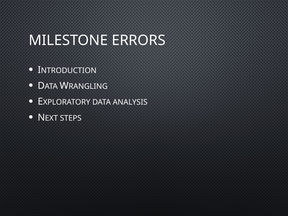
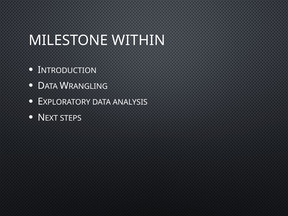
ERRORS: ERRORS -> WITHIN
